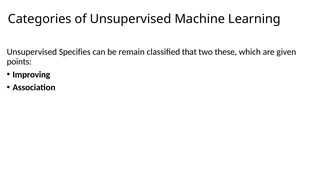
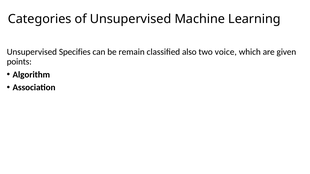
that: that -> also
these: these -> voice
Improving: Improving -> Algorithm
